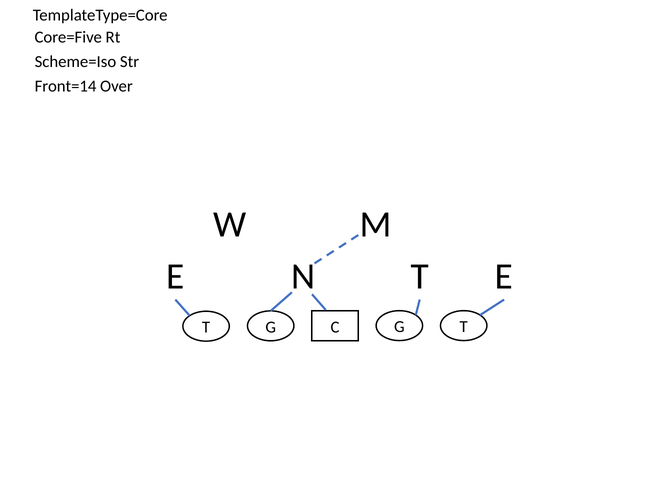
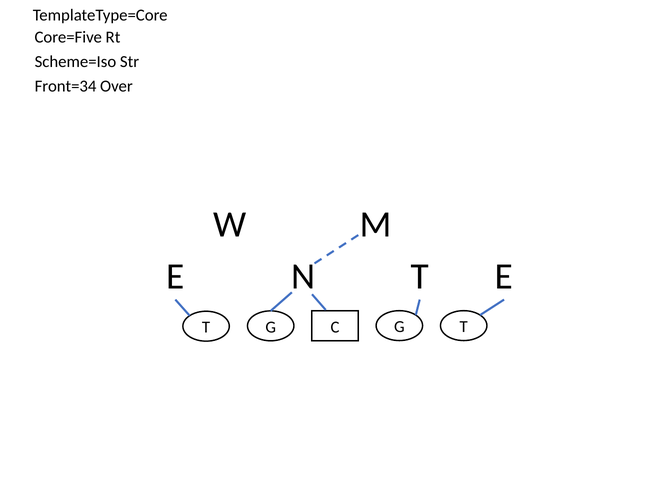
Front=14: Front=14 -> Front=34
